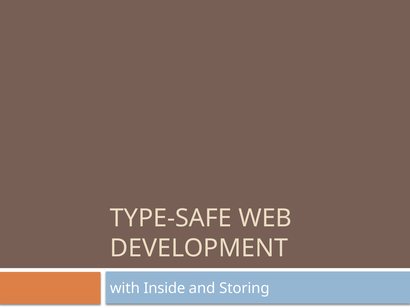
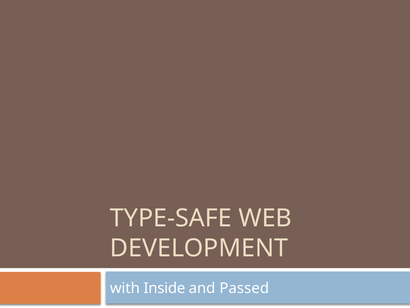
Storing: Storing -> Passed
